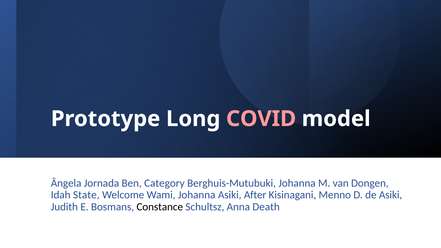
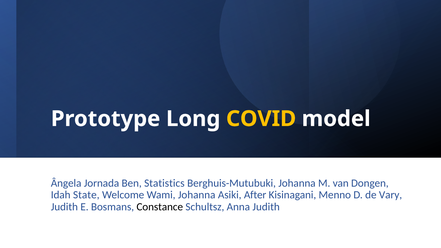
COVID colour: pink -> yellow
Category: Category -> Statistics
de Asiki: Asiki -> Vary
Anna Death: Death -> Judith
